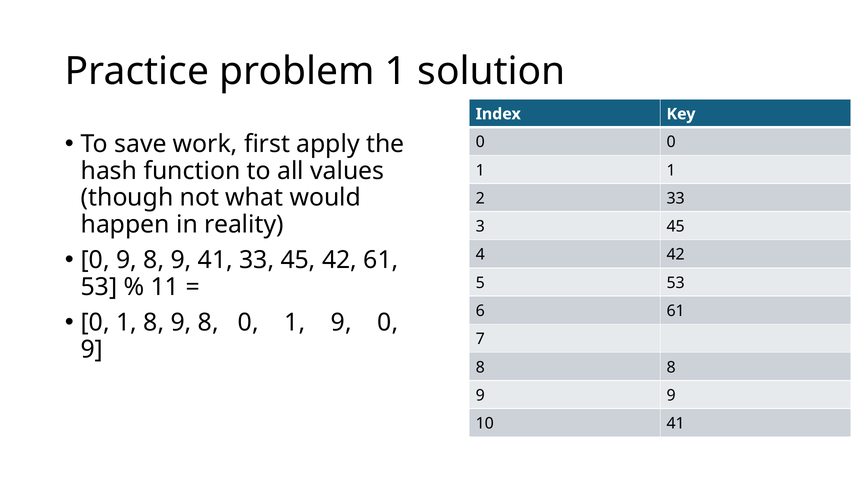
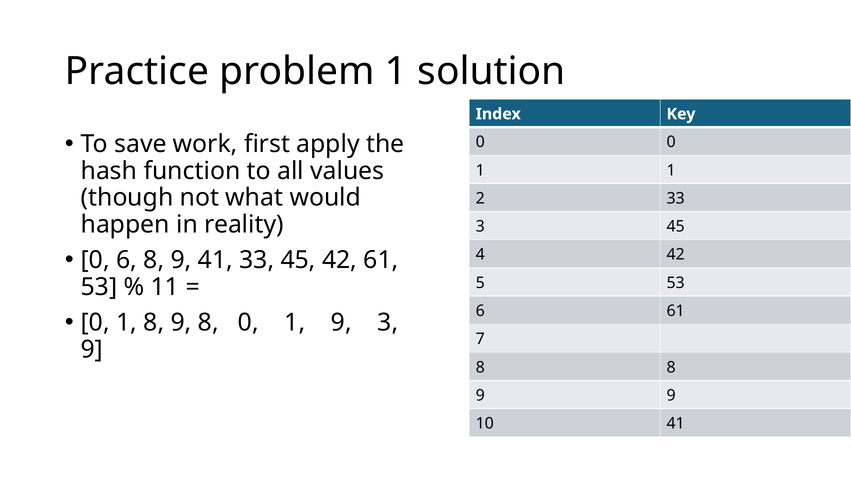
9 at (127, 260): 9 -> 6
9 0: 0 -> 3
